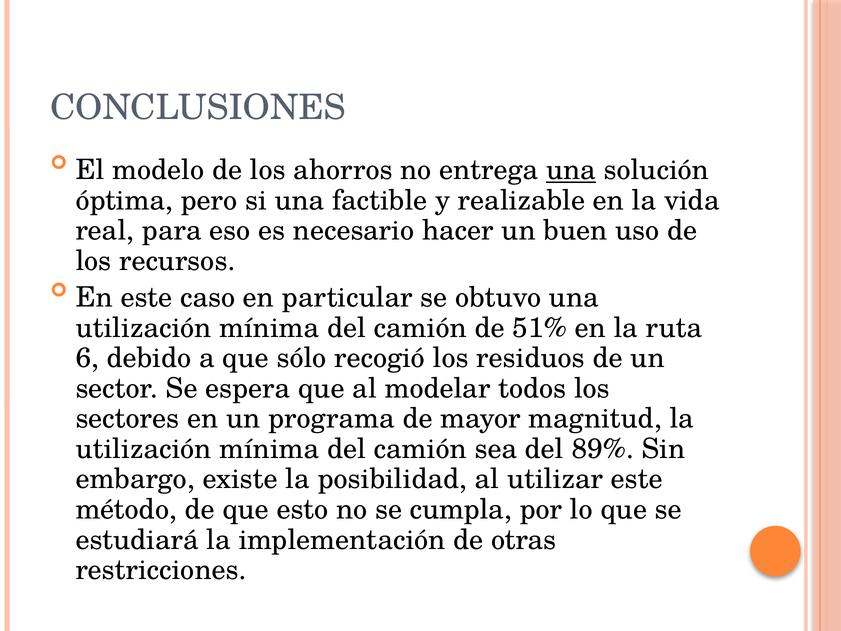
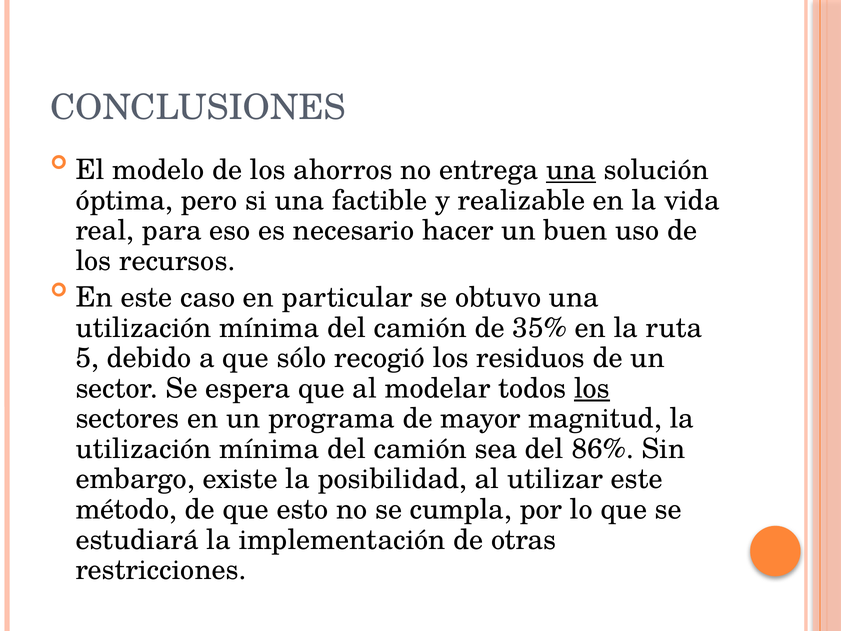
51%: 51% -> 35%
6: 6 -> 5
los at (592, 388) underline: none -> present
89%: 89% -> 86%
